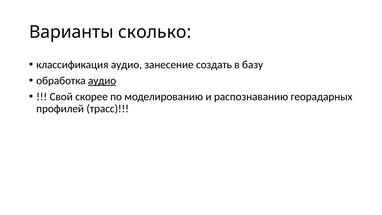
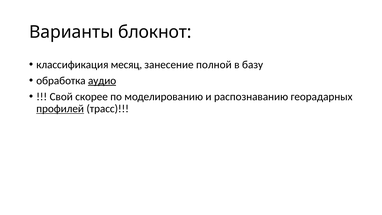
сколько: сколько -> блокнот
классификация аудио: аудио -> месяц
создать: создать -> полной
профилей underline: none -> present
